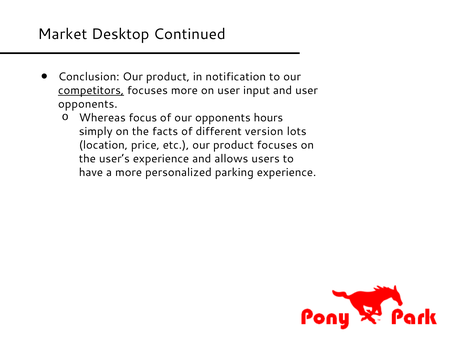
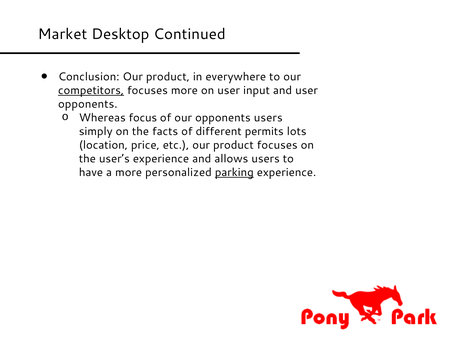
notification: notification -> everywhere
opponents hours: hours -> users
version: version -> permits
parking underline: none -> present
